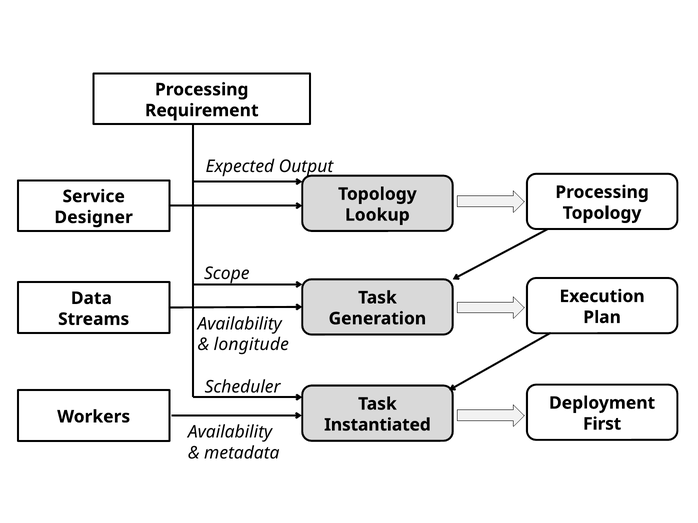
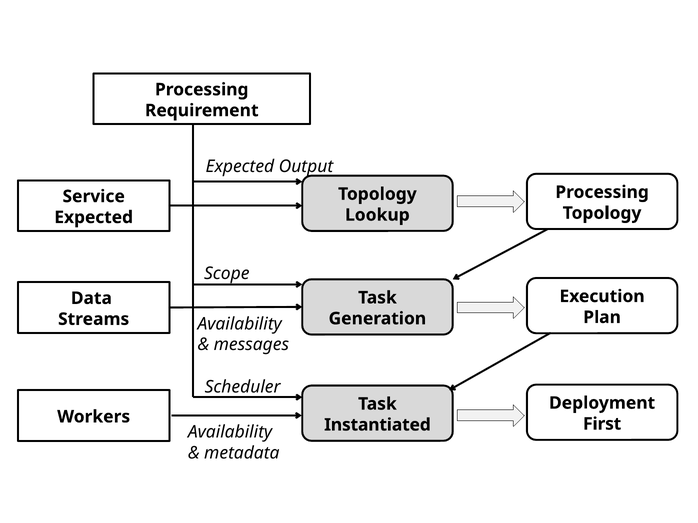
Designer at (94, 218): Designer -> Expected
longitude: longitude -> messages
